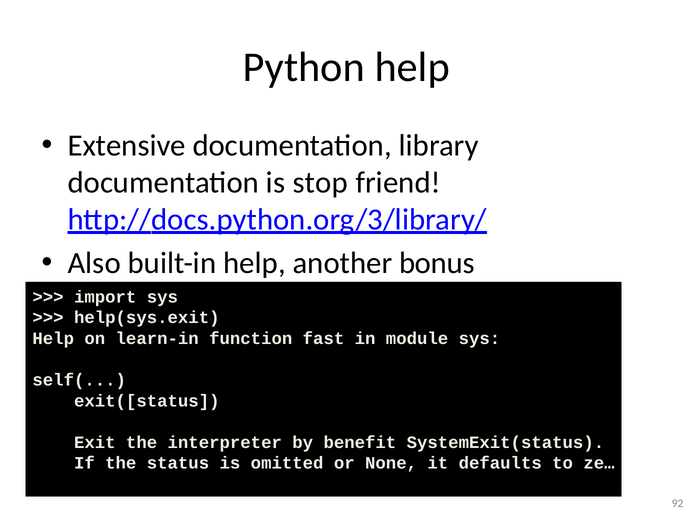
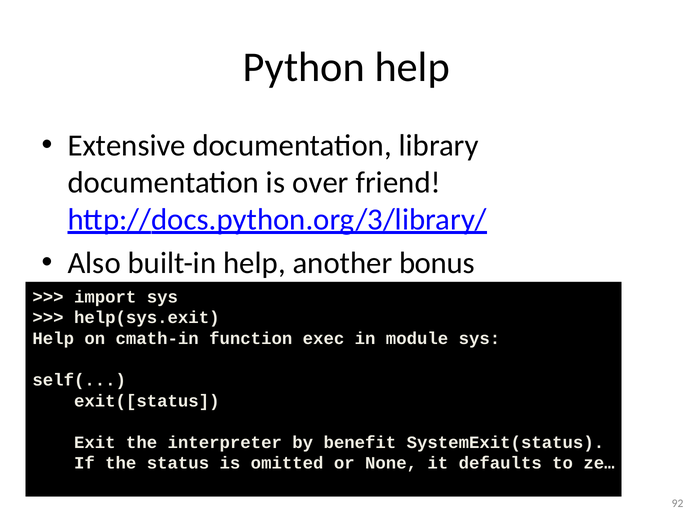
stop: stop -> over
learn-in: learn-in -> cmath-in
fast: fast -> exec
